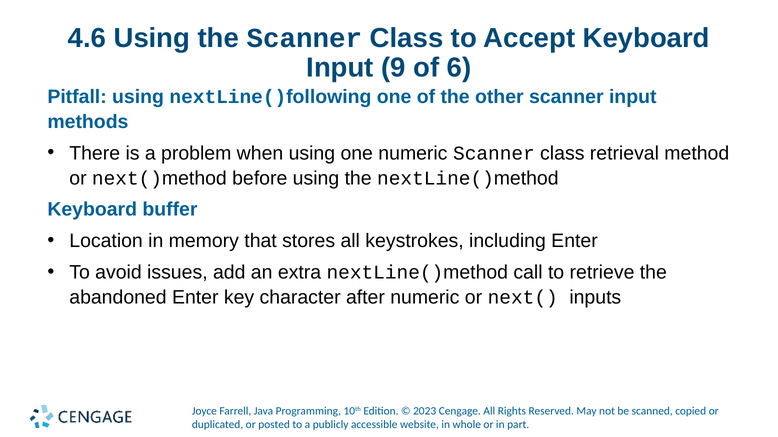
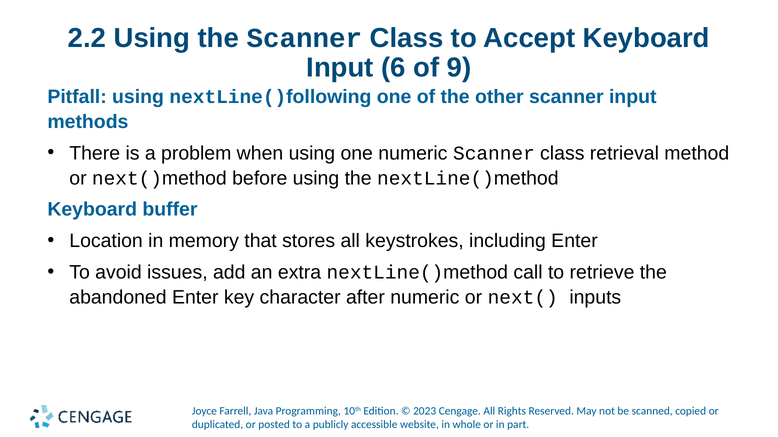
4.6: 4.6 -> 2.2
9: 9 -> 6
6: 6 -> 9
